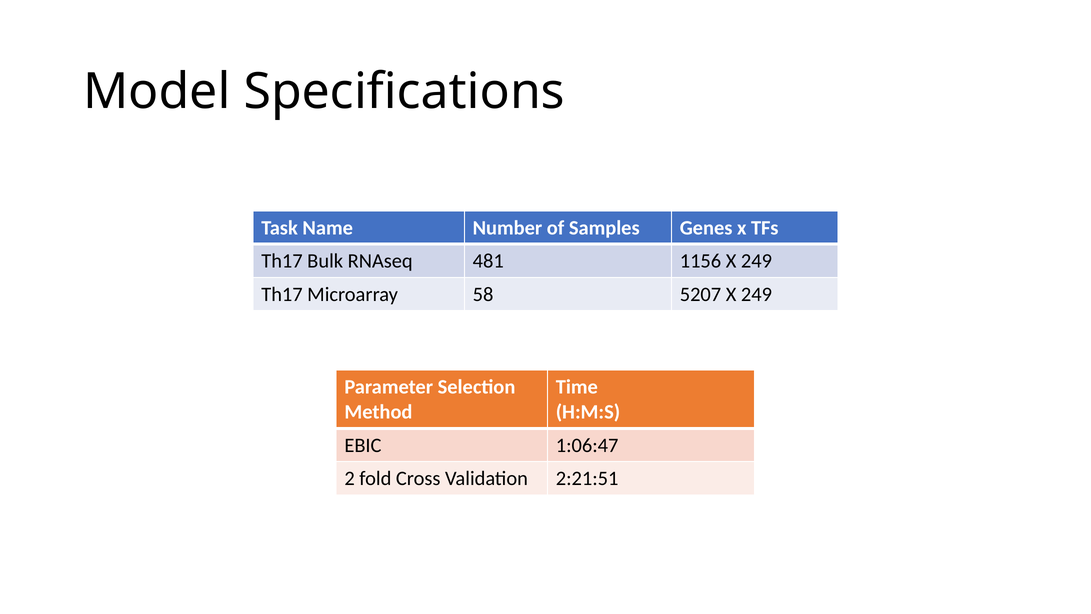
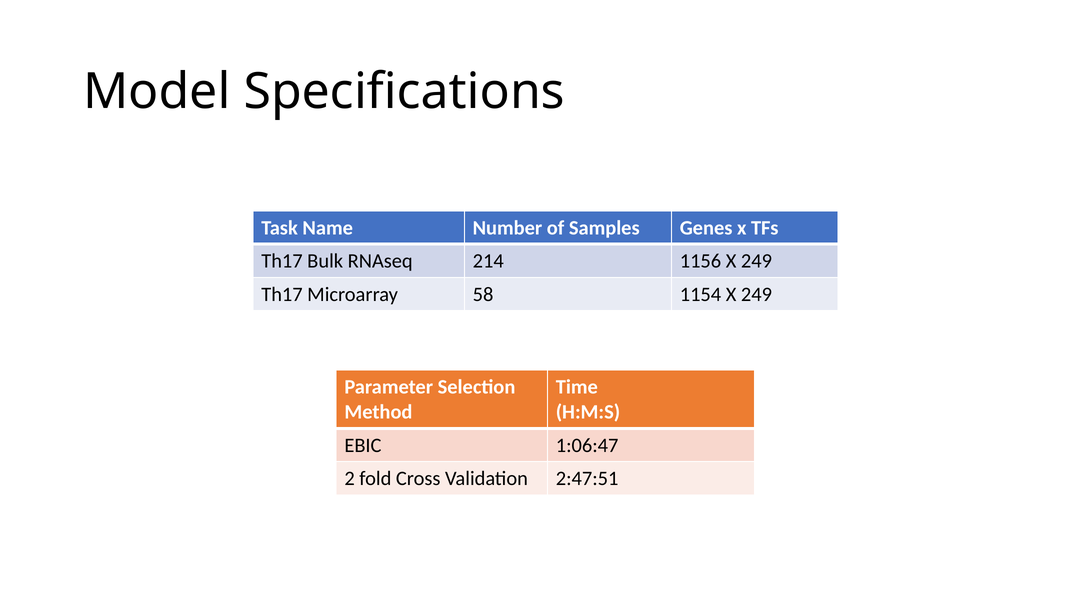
481: 481 -> 214
5207: 5207 -> 1154
2:21:51: 2:21:51 -> 2:47:51
